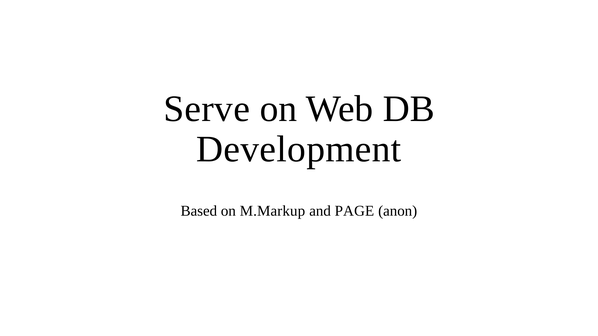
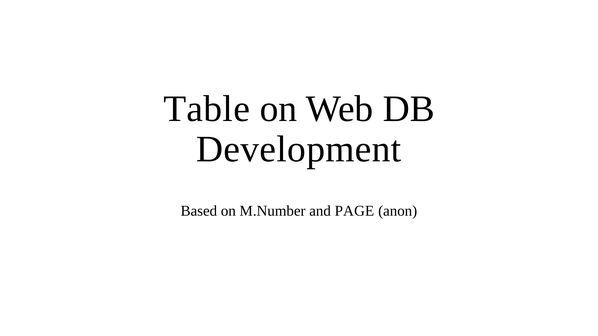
Serve: Serve -> Table
M.Markup: M.Markup -> M.Number
